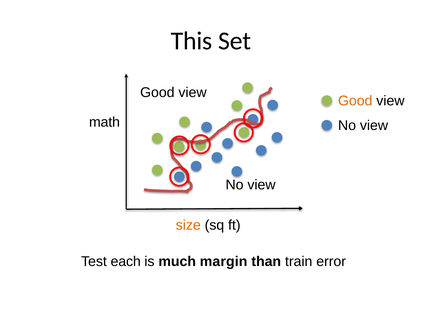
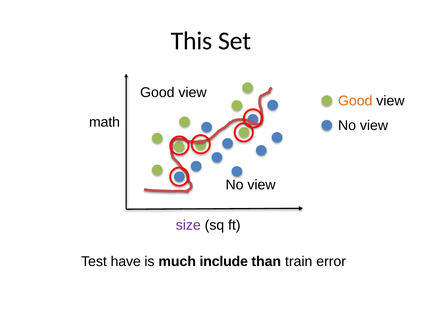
size colour: orange -> purple
each: each -> have
margin: margin -> include
